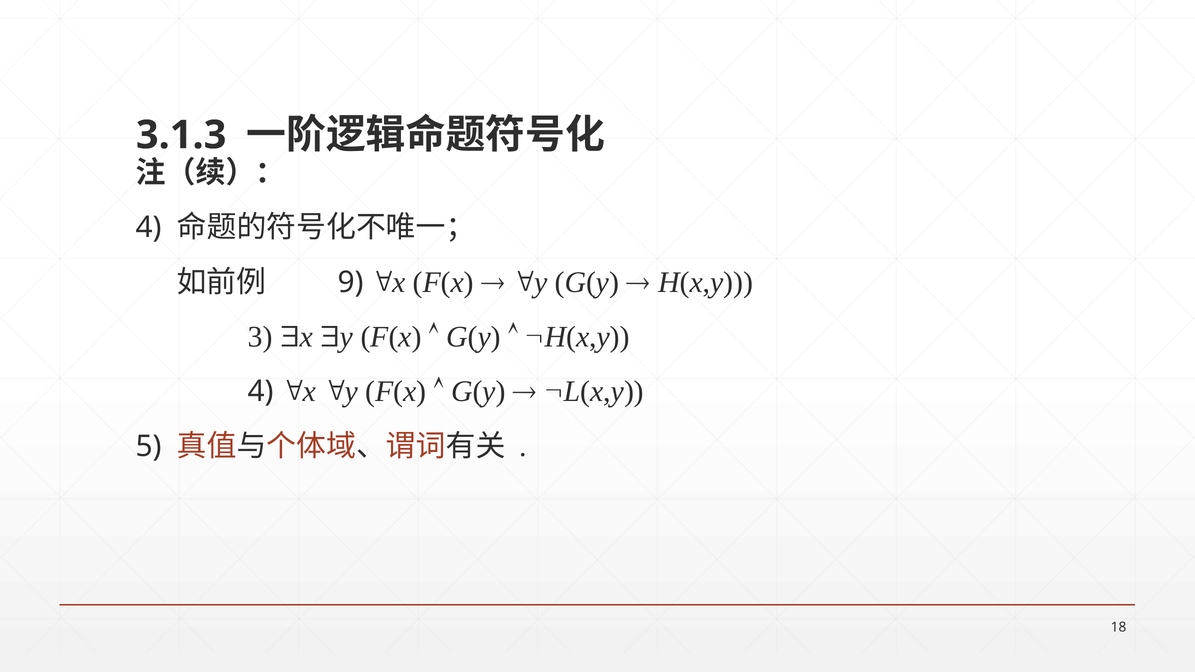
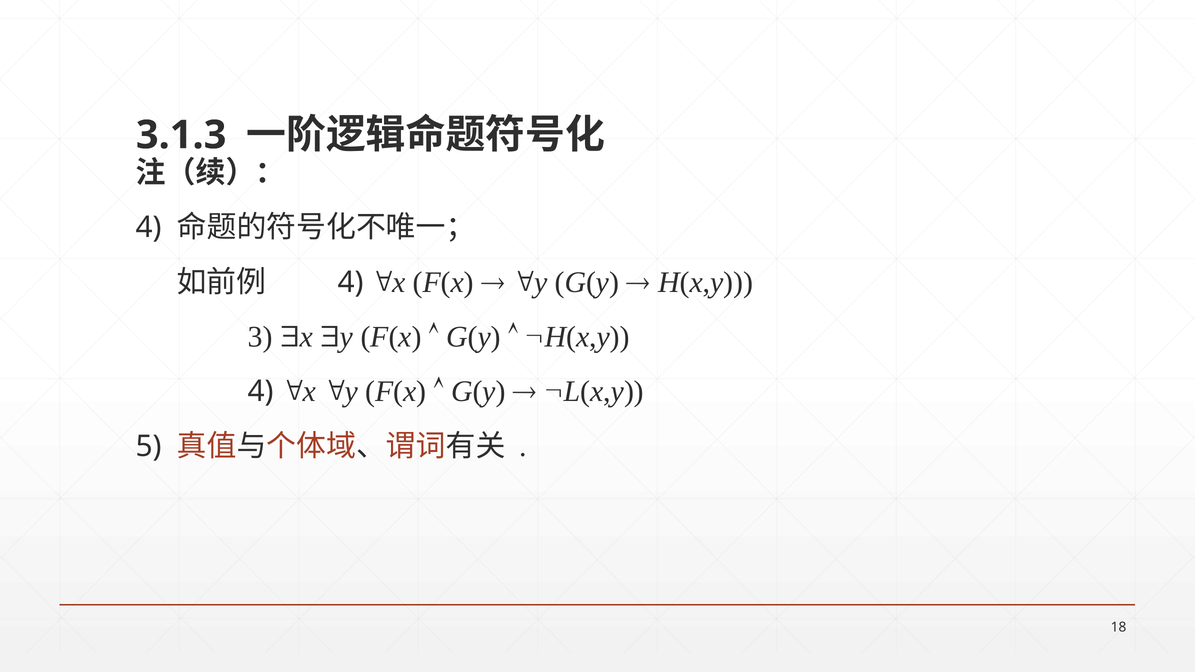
9 at (351, 282): 9 -> 4
